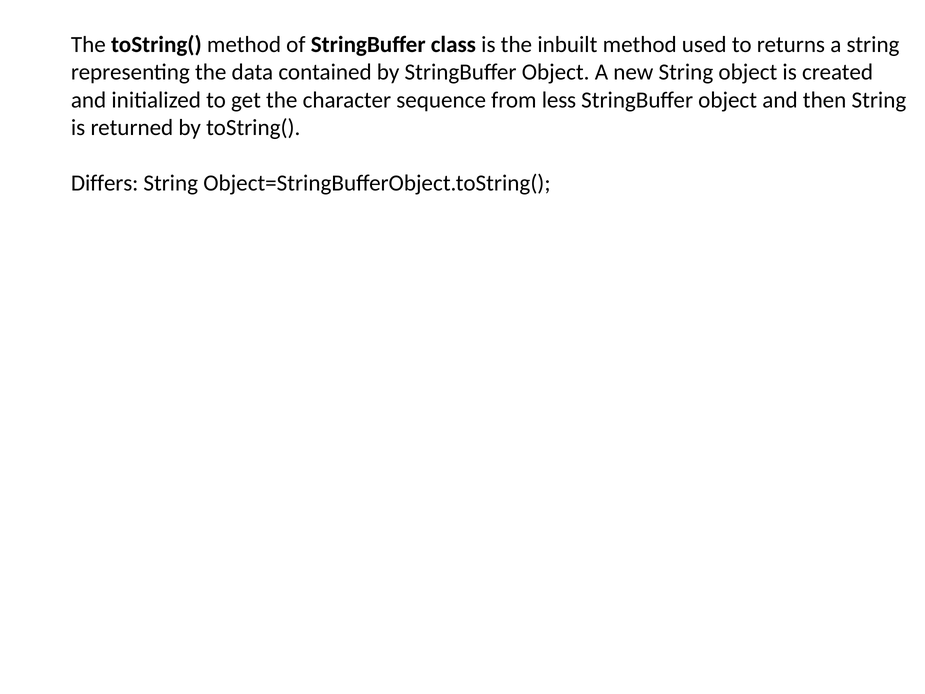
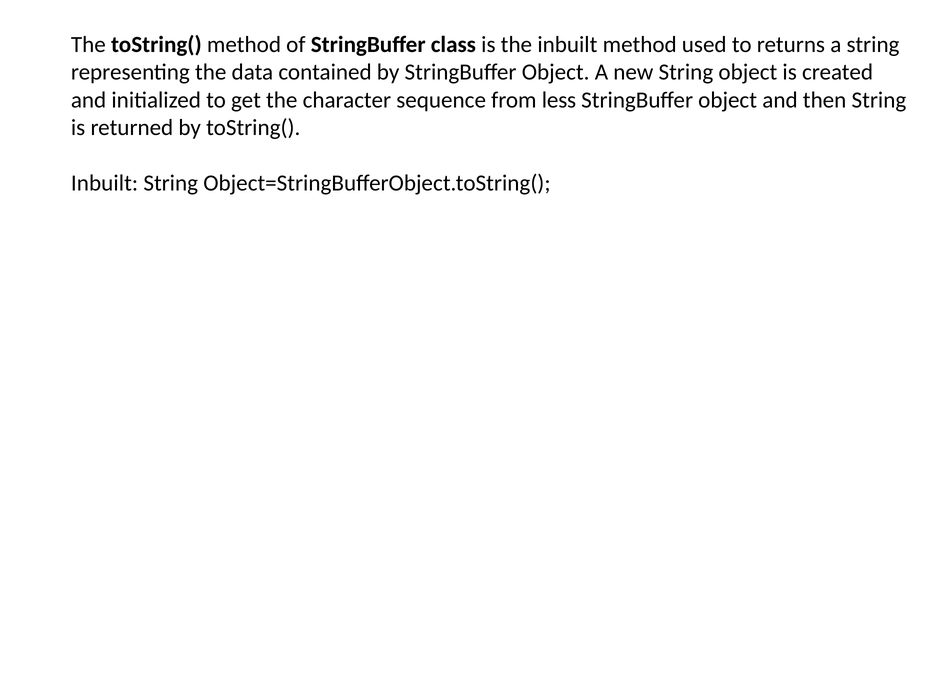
Differs at (105, 183): Differs -> Inbuilt
